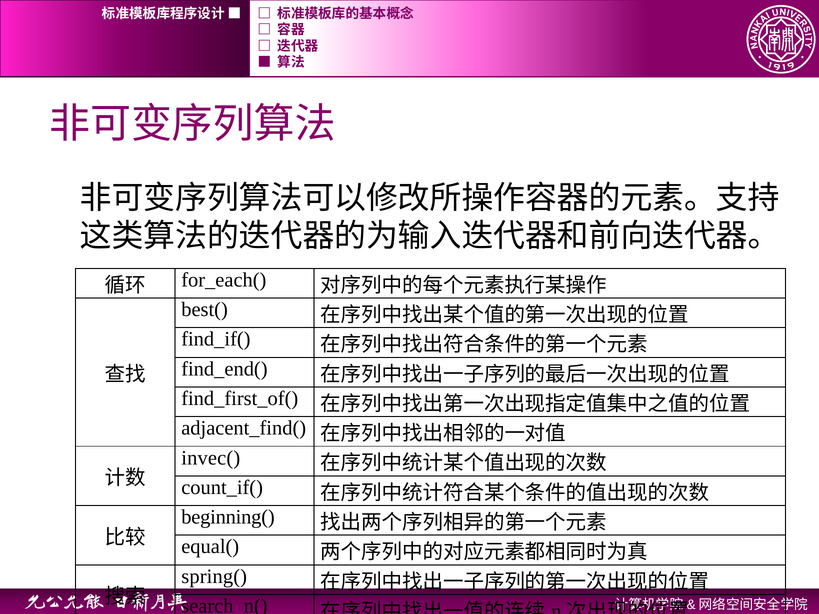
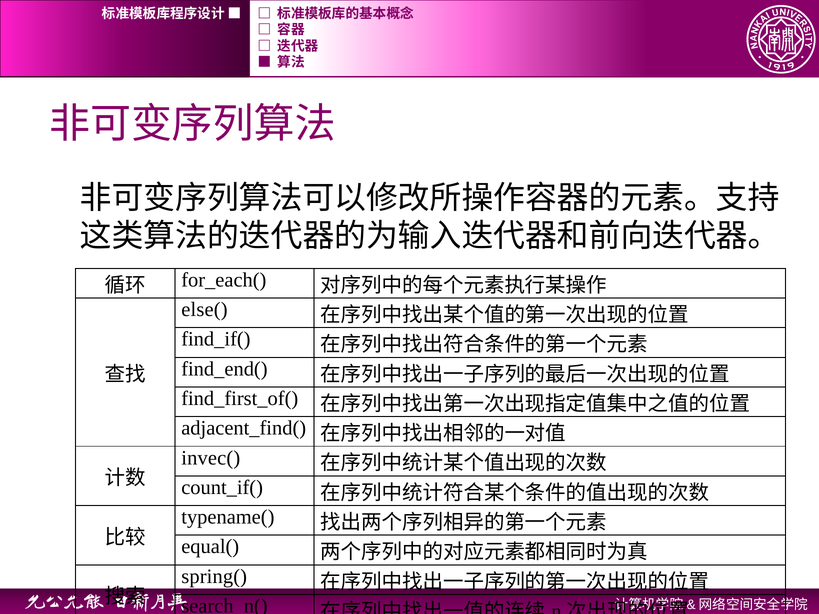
best(: best( -> else(
beginning(: beginning( -> typename(
